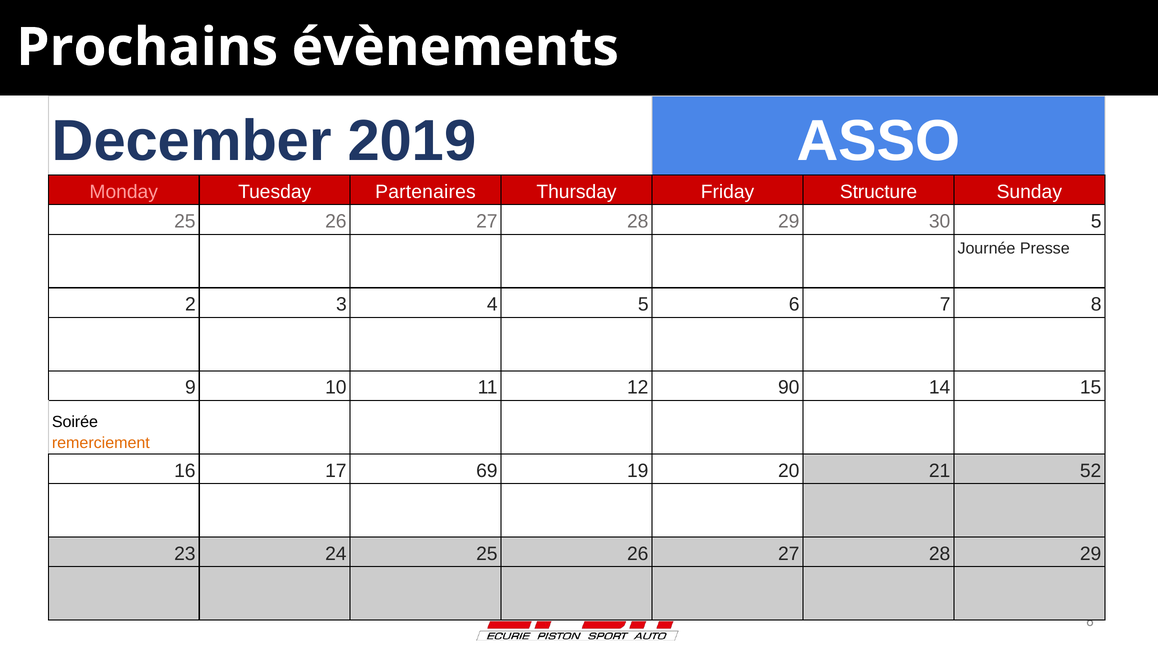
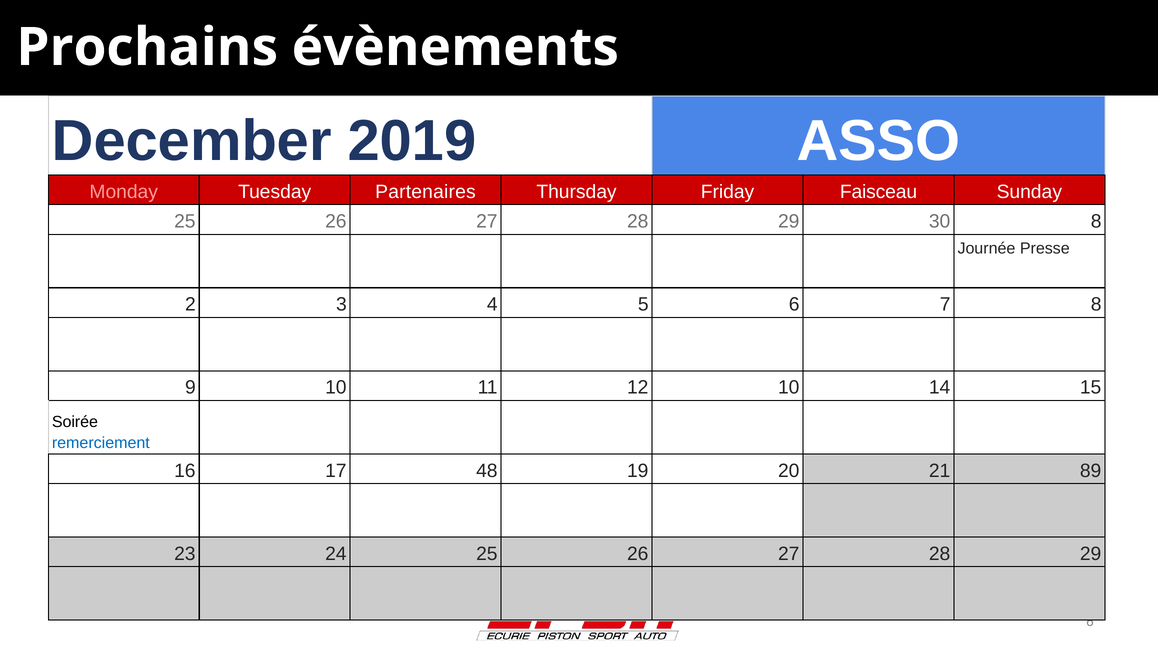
Structure: Structure -> Faisceau
30 5: 5 -> 8
12 90: 90 -> 10
remerciement colour: orange -> blue
69: 69 -> 48
52: 52 -> 89
